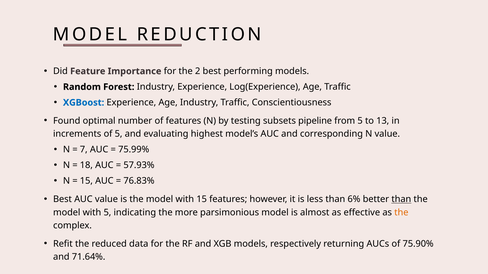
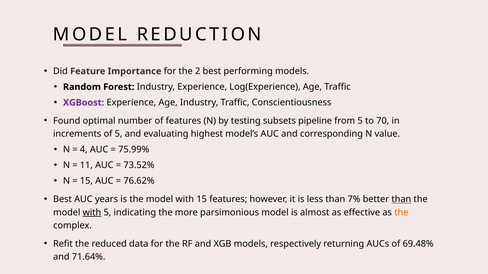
XGBoost colour: blue -> purple
13: 13 -> 70
7: 7 -> 4
18: 18 -> 11
57.93%: 57.93% -> 73.52%
76.83%: 76.83% -> 76.62%
AUC value: value -> years
6%: 6% -> 7%
with at (92, 213) underline: none -> present
75.90%: 75.90% -> 69.48%
